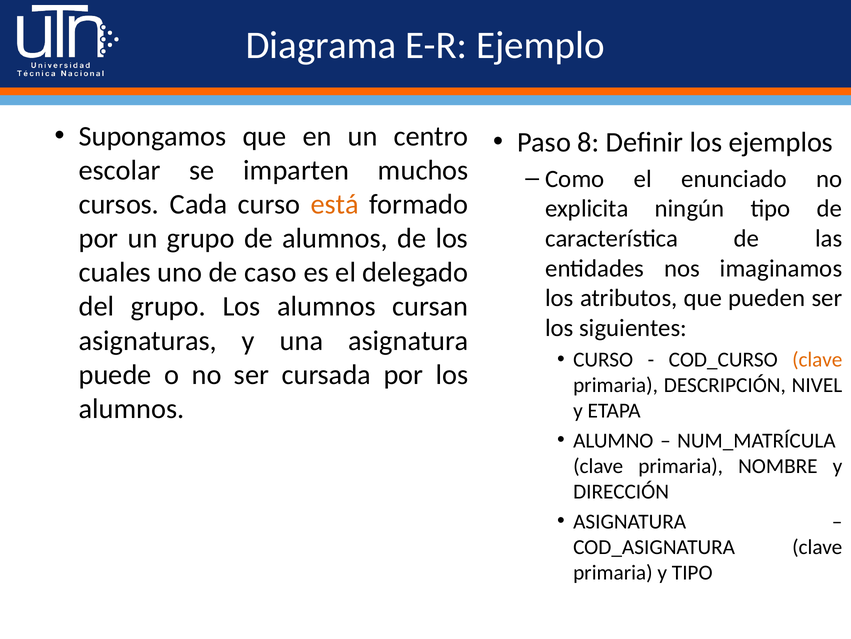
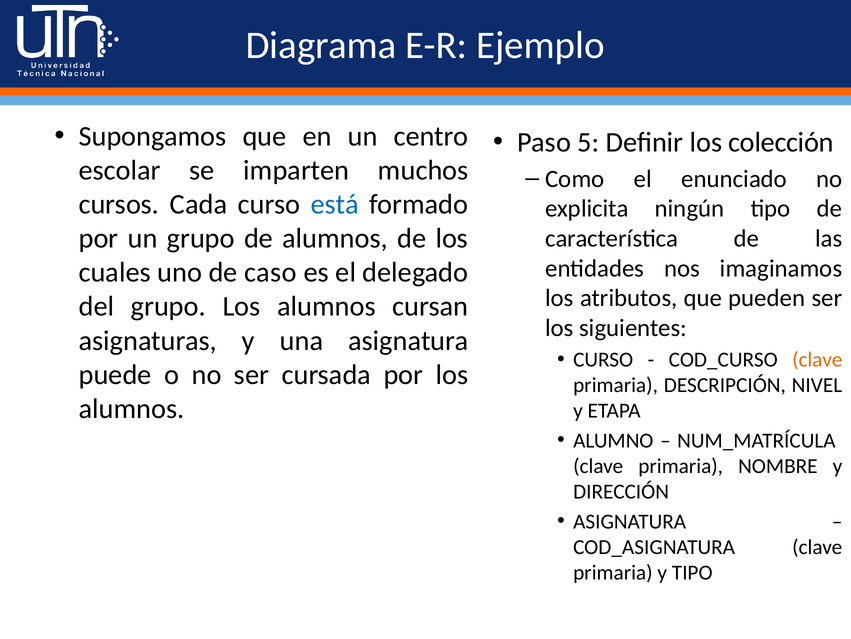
8: 8 -> 5
ejemplos: ejemplos -> colección
está colour: orange -> blue
